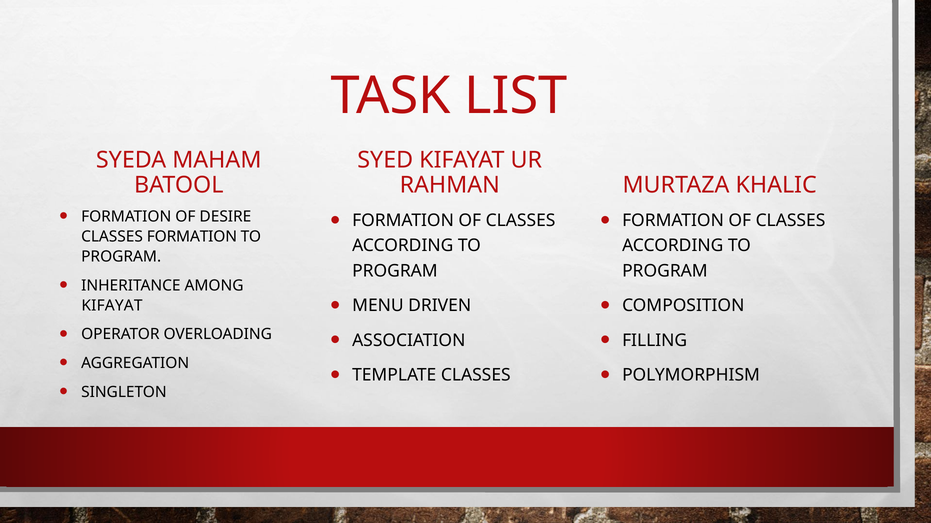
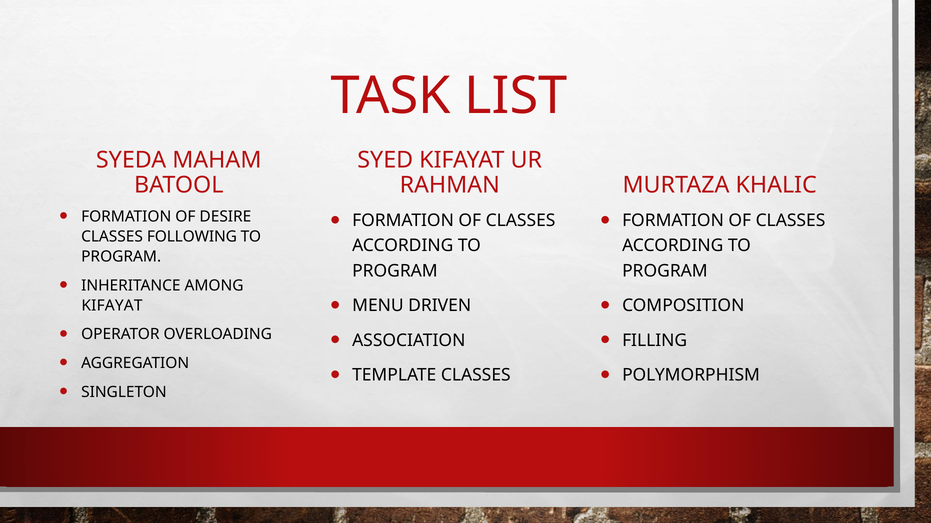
CLASSES FORMATION: FORMATION -> FOLLOWING
